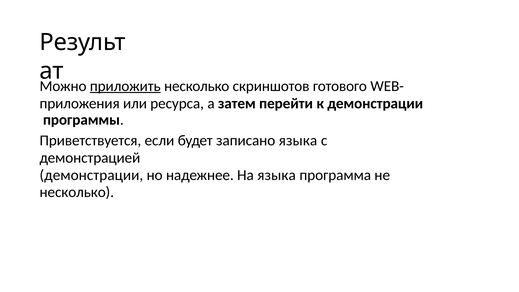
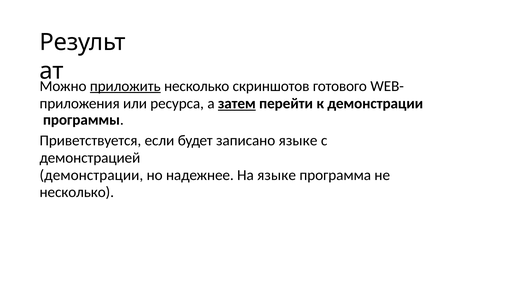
затем underline: none -> present
записано языка: языка -> языке
На языка: языка -> языке
